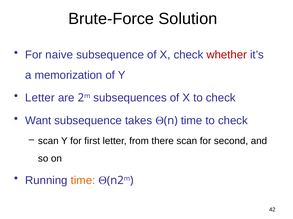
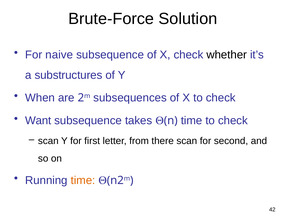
whether colour: red -> black
memorization: memorization -> substructures
Letter at (40, 98): Letter -> When
